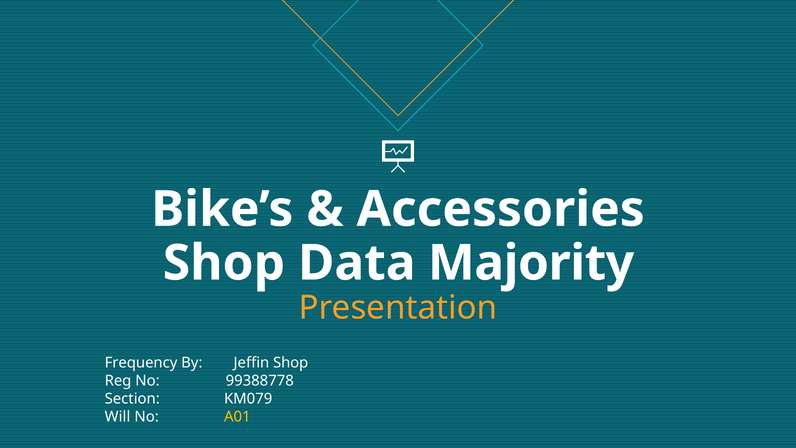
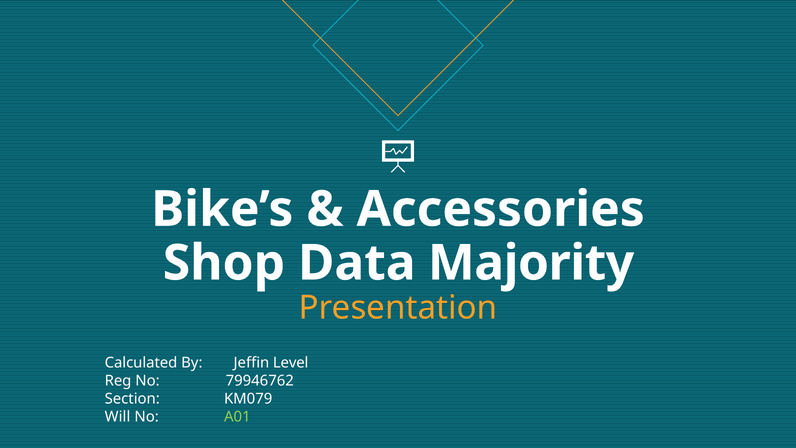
Frequency: Frequency -> Calculated
Jeffin Shop: Shop -> Level
99388778: 99388778 -> 79946762
A01 colour: yellow -> light green
